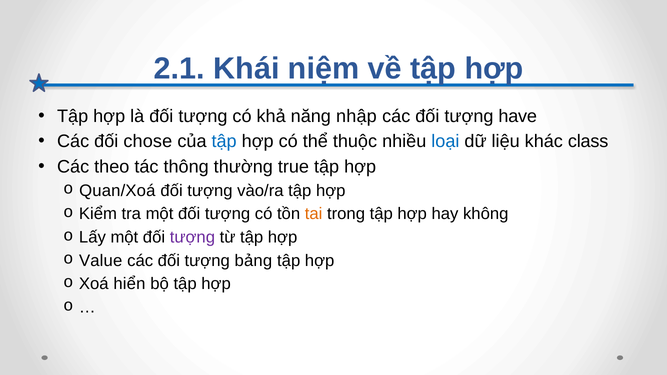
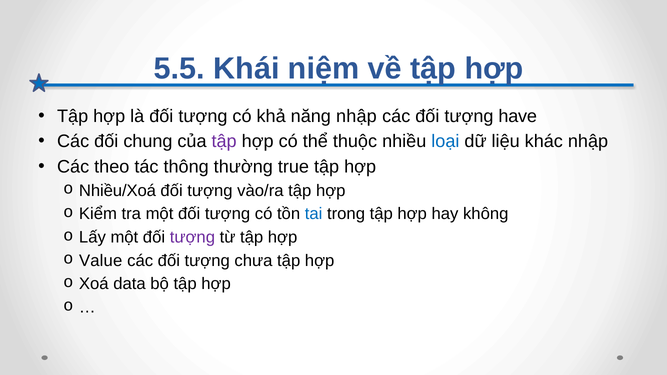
2.1: 2.1 -> 5.5
chose: chose -> chung
tập at (224, 141) colour: blue -> purple
khác class: class -> nhập
Quan/Xoá: Quan/Xoá -> Nhiều/Xoá
tai colour: orange -> blue
bảng: bảng -> chưa
hiển: hiển -> data
